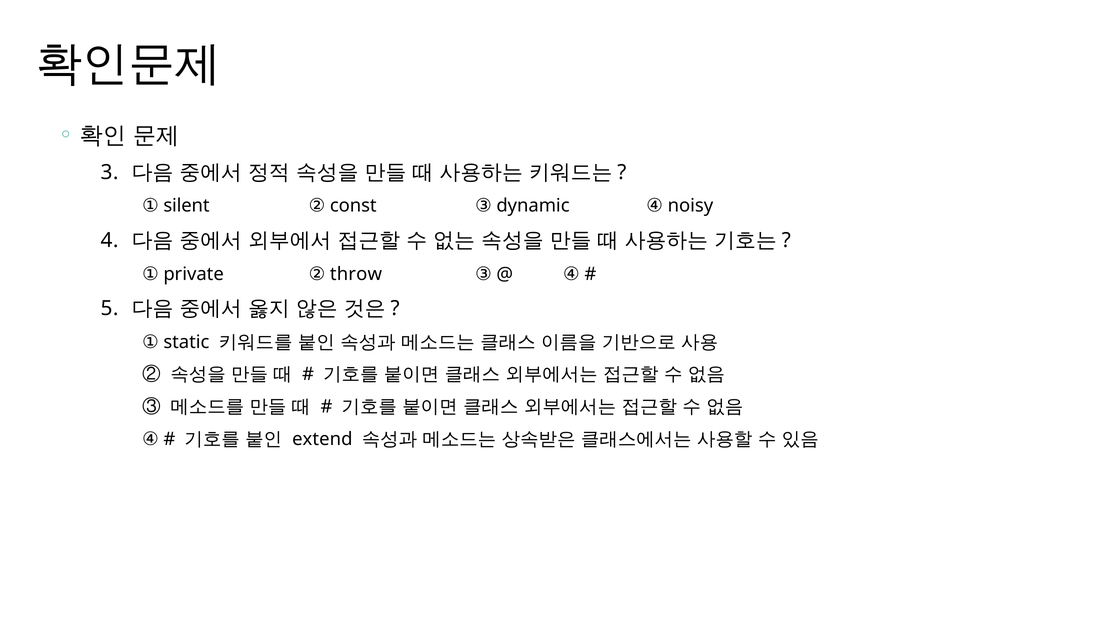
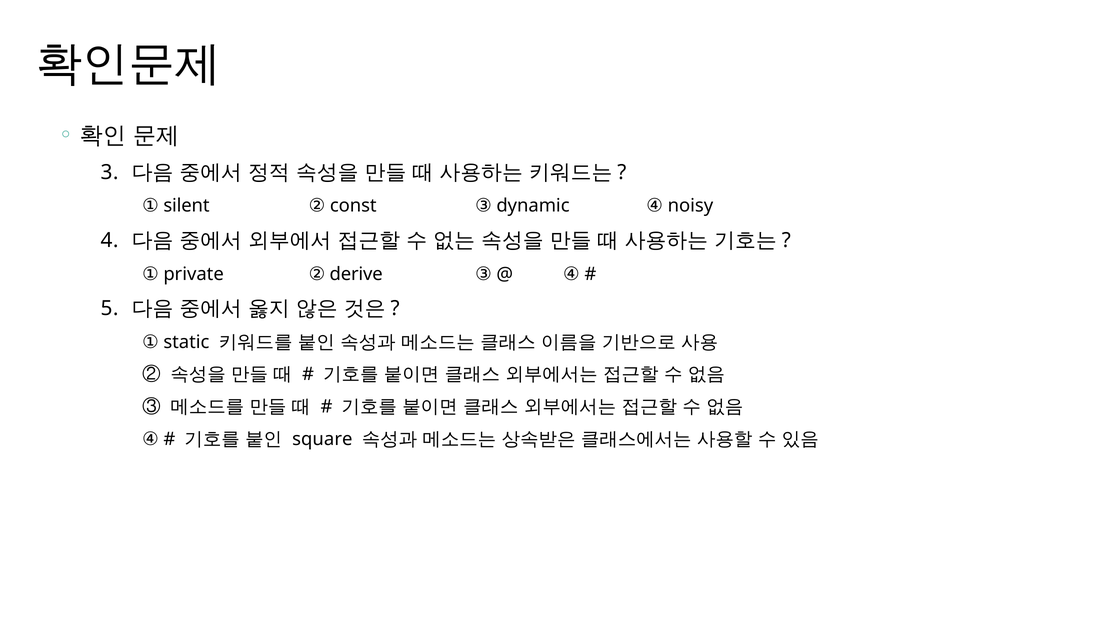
throw: throw -> derive
extend: extend -> square
